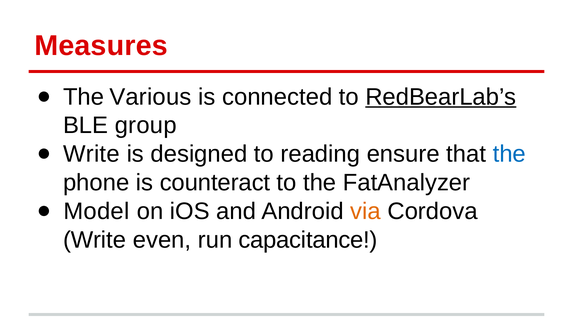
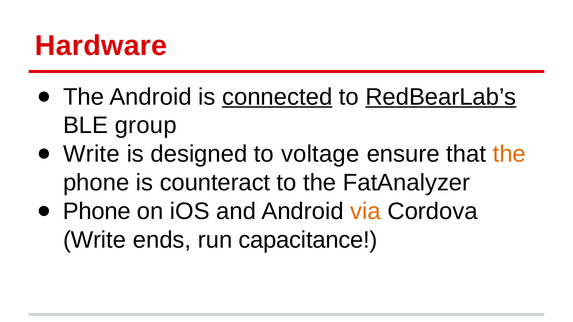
Measures: Measures -> Hardware
The Various: Various -> Android
connected underline: none -> present
reading: reading -> voltage
the at (509, 154) colour: blue -> orange
Model at (96, 212): Model -> Phone
even: even -> ends
